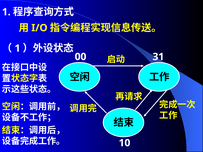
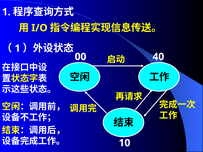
31: 31 -> 40
